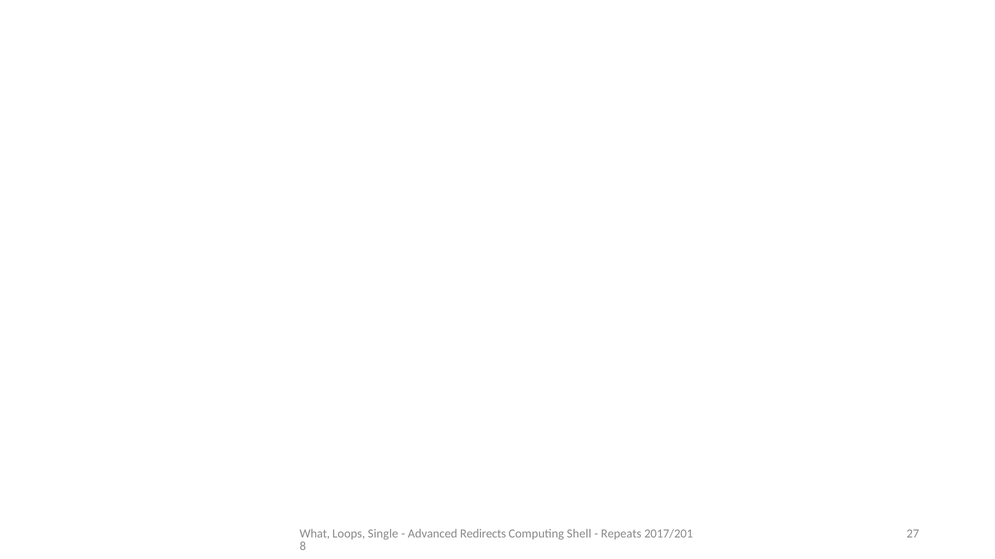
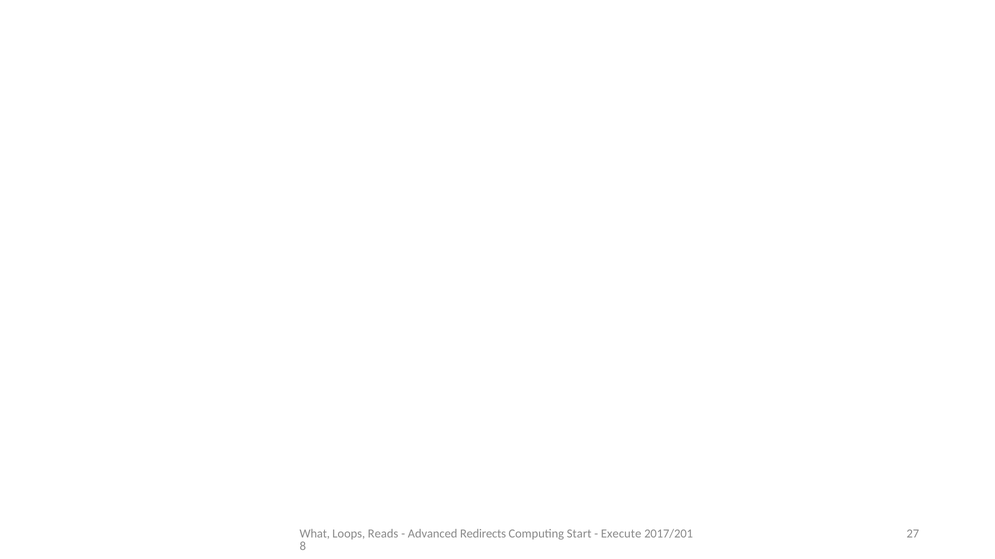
Single: Single -> Reads
Shell: Shell -> Start
Repeats: Repeats -> Execute
